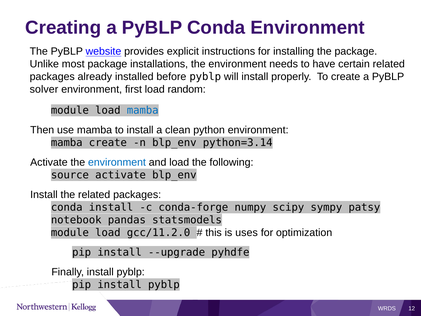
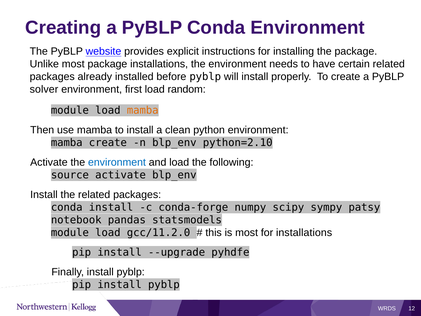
mamba at (143, 110) colour: blue -> orange
python=3.14: python=3.14 -> python=2.10
is uses: uses -> most
for optimization: optimization -> installations
